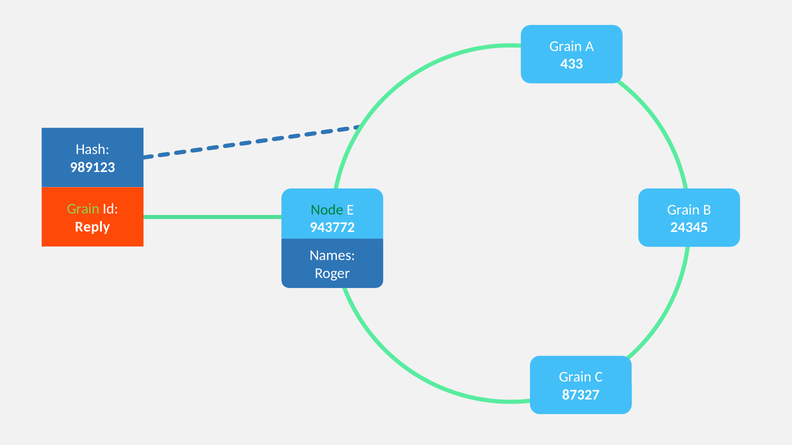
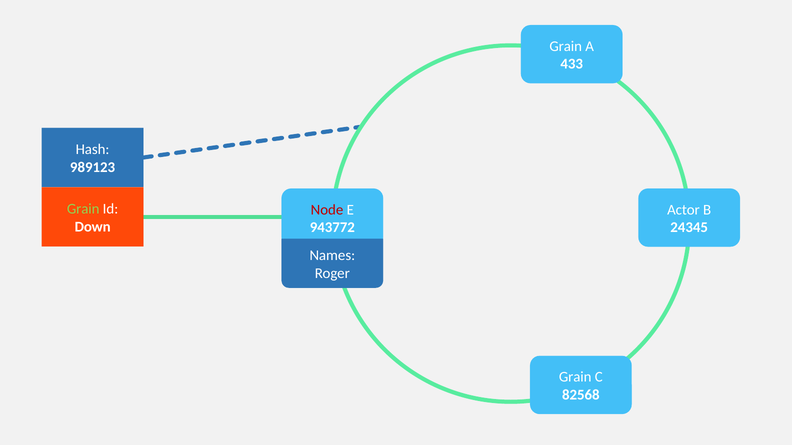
Node colour: green -> red
Grain at (683, 210): Grain -> Actor
Reply: Reply -> Down
87327: 87327 -> 82568
